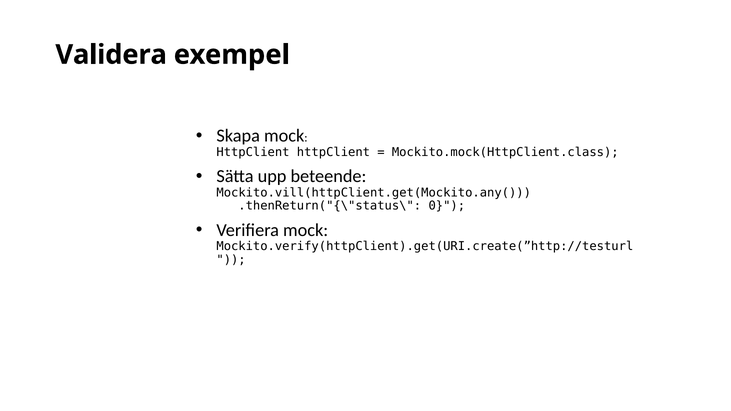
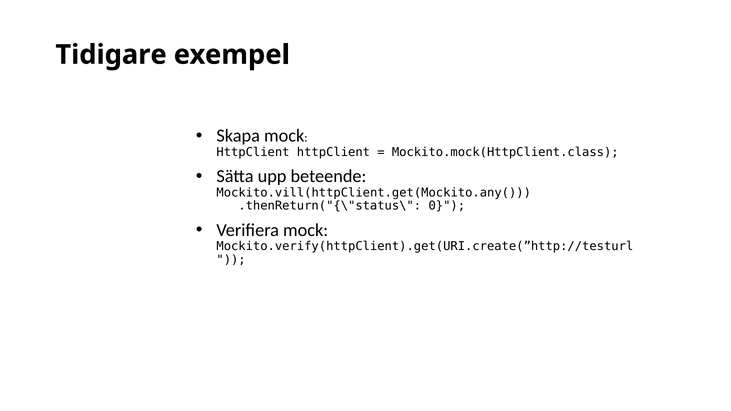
Validera: Validera -> Tidigare
